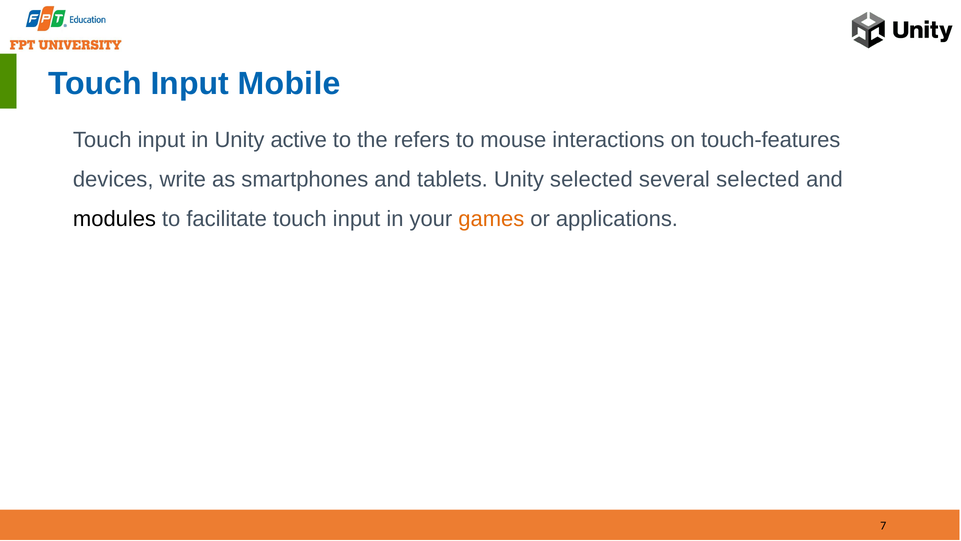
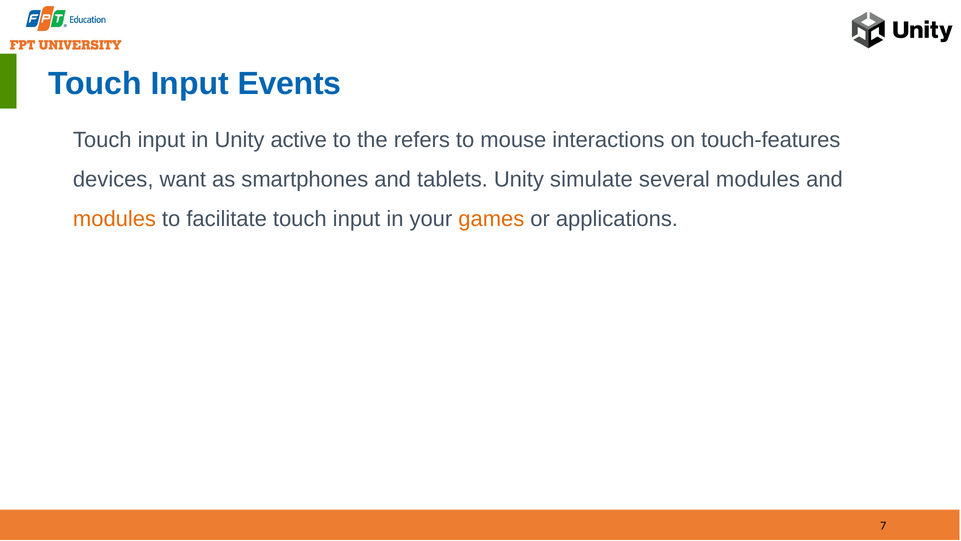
Mobile: Mobile -> Events
write: write -> want
Unity selected: selected -> simulate
several selected: selected -> modules
modules at (114, 219) colour: black -> orange
